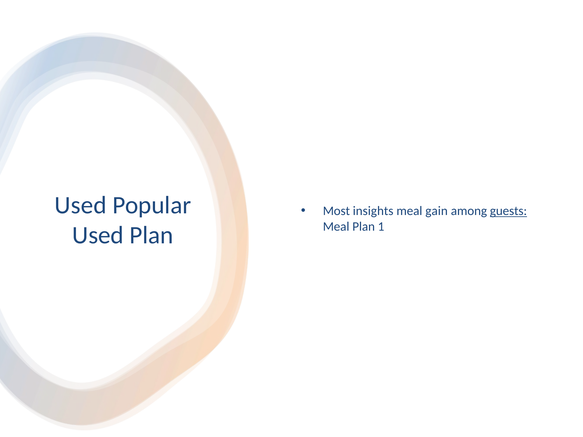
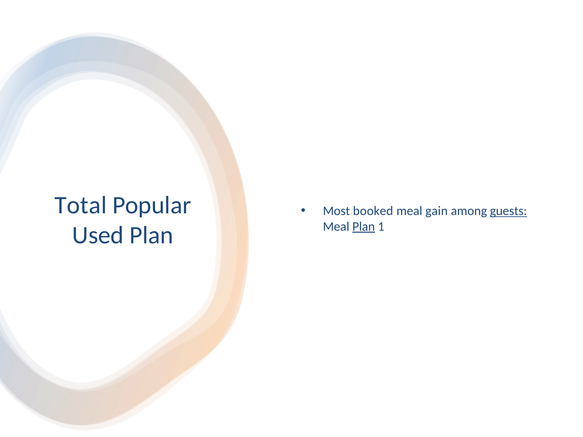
Used at (81, 205): Used -> Total
insights: insights -> booked
Plan at (364, 227) underline: none -> present
